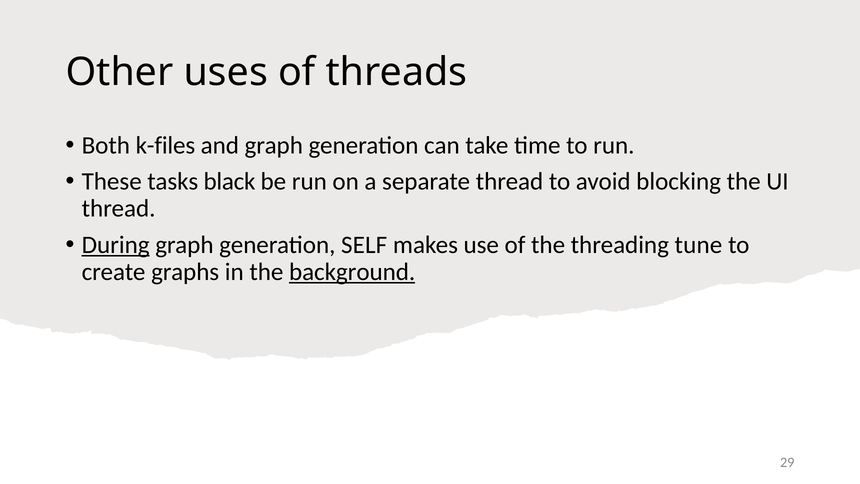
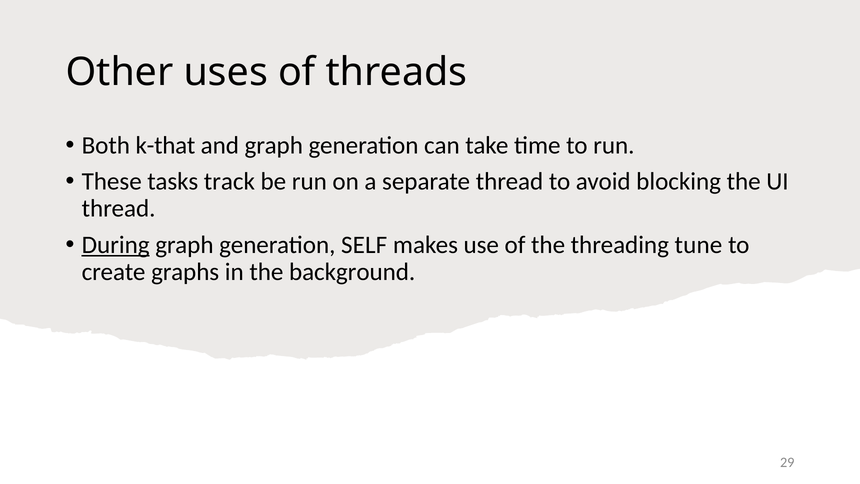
k-files: k-files -> k-that
black: black -> track
background underline: present -> none
